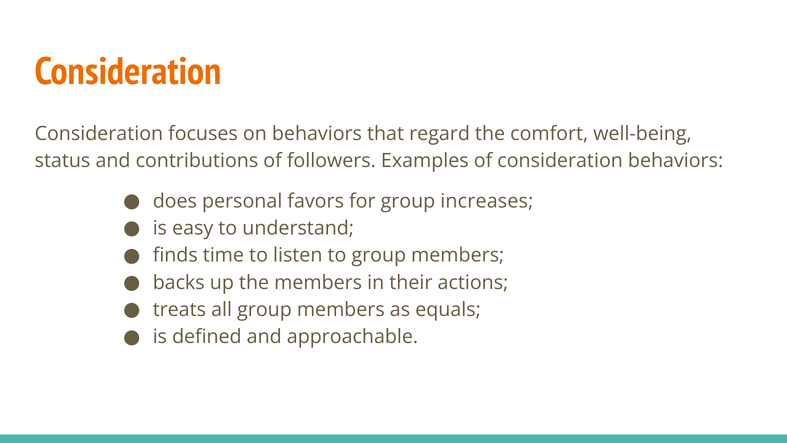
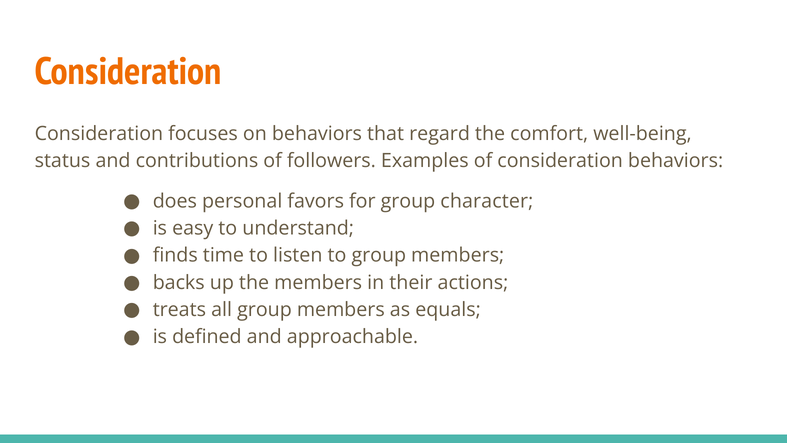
increases: increases -> character
